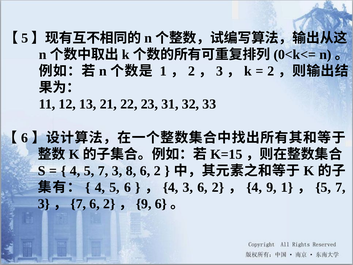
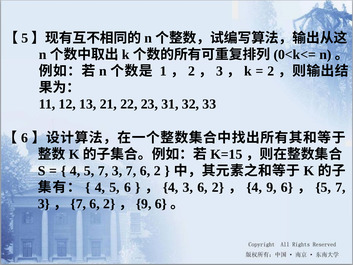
3 8: 8 -> 7
4 9 1: 1 -> 6
